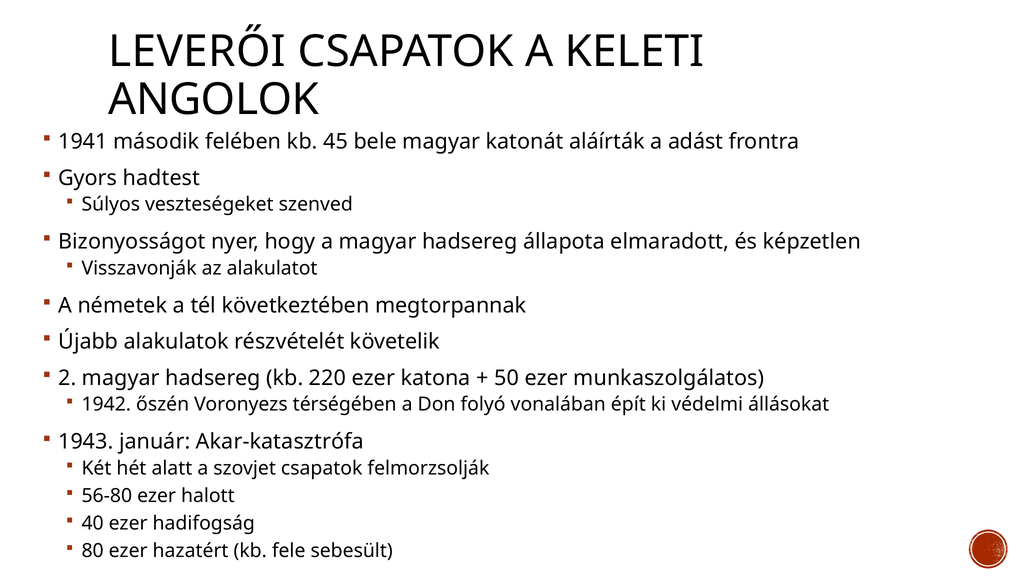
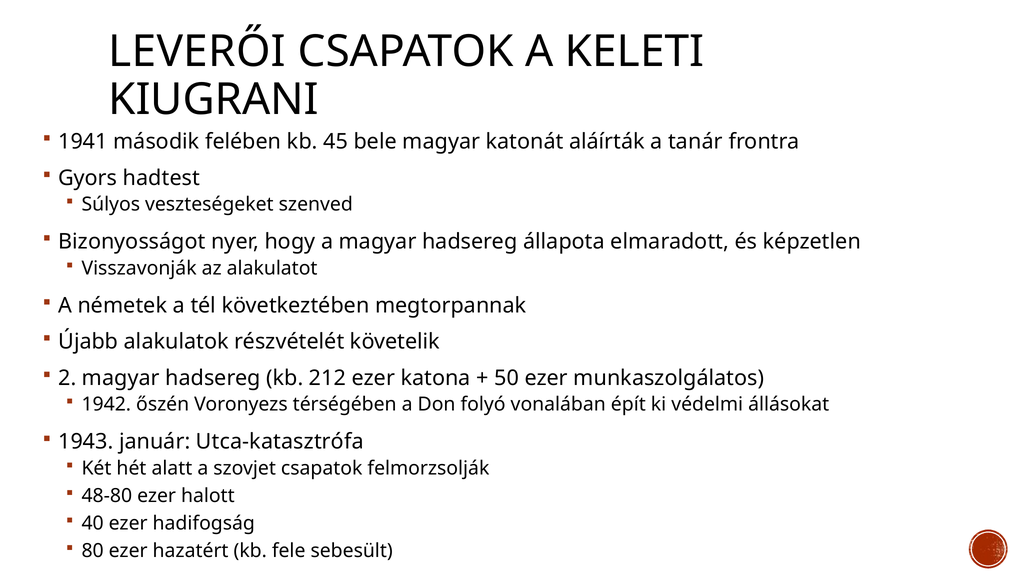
ANGOLOK: ANGOLOK -> KIUGRANI
adást: adást -> tanár
220: 220 -> 212
Akar-katasztrófa: Akar-katasztrófa -> Utca-katasztrófa
56-80: 56-80 -> 48-80
